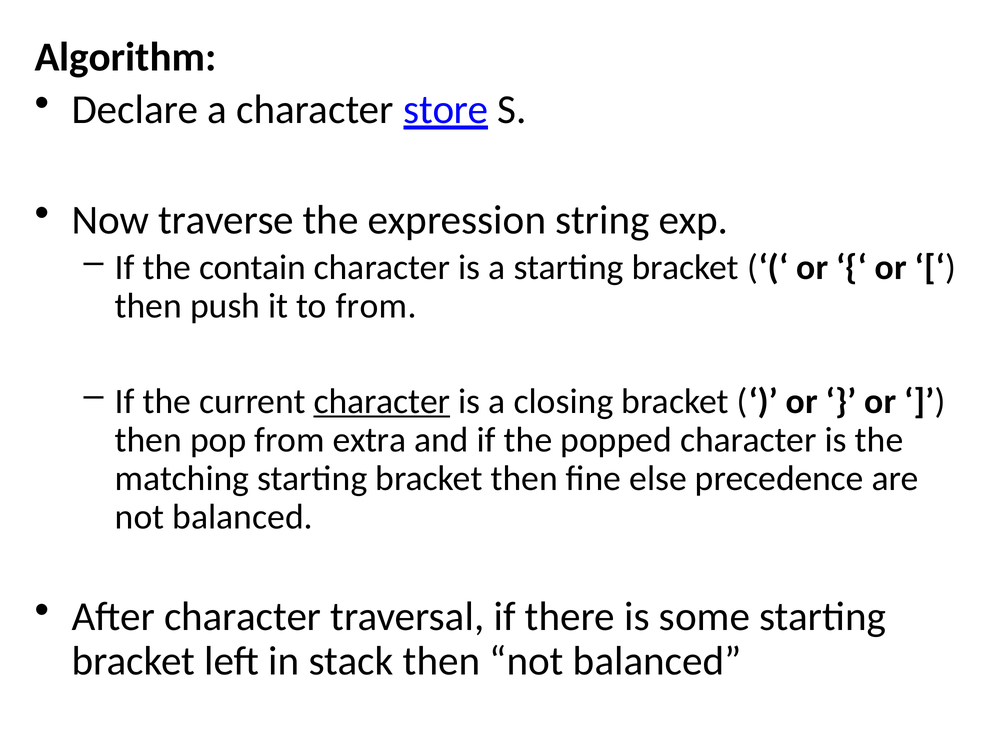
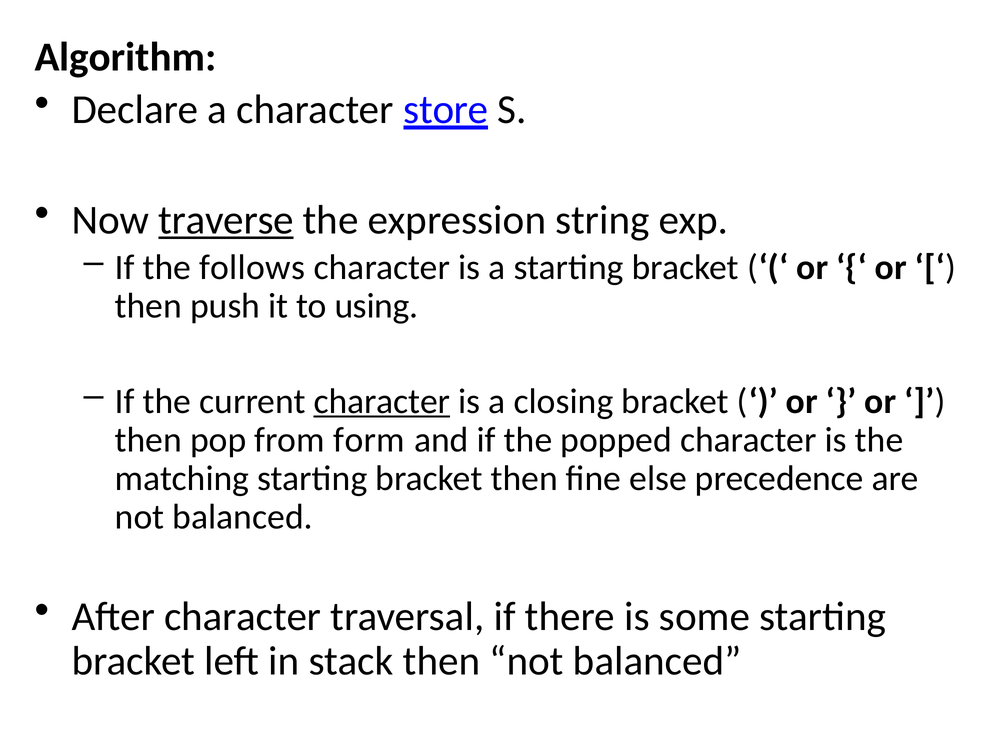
traverse underline: none -> present
contain: contain -> follows
to from: from -> using
extra: extra -> form
